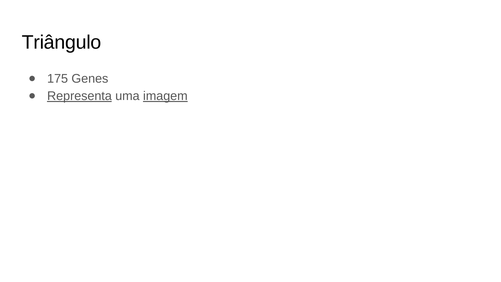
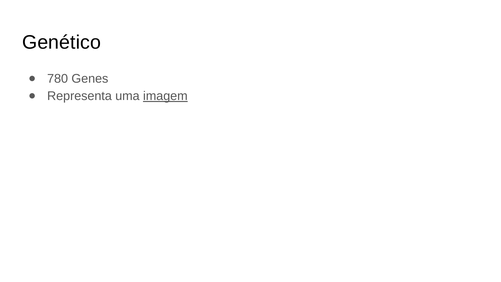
Triângulo: Triângulo -> Genético
175: 175 -> 780
Representa underline: present -> none
